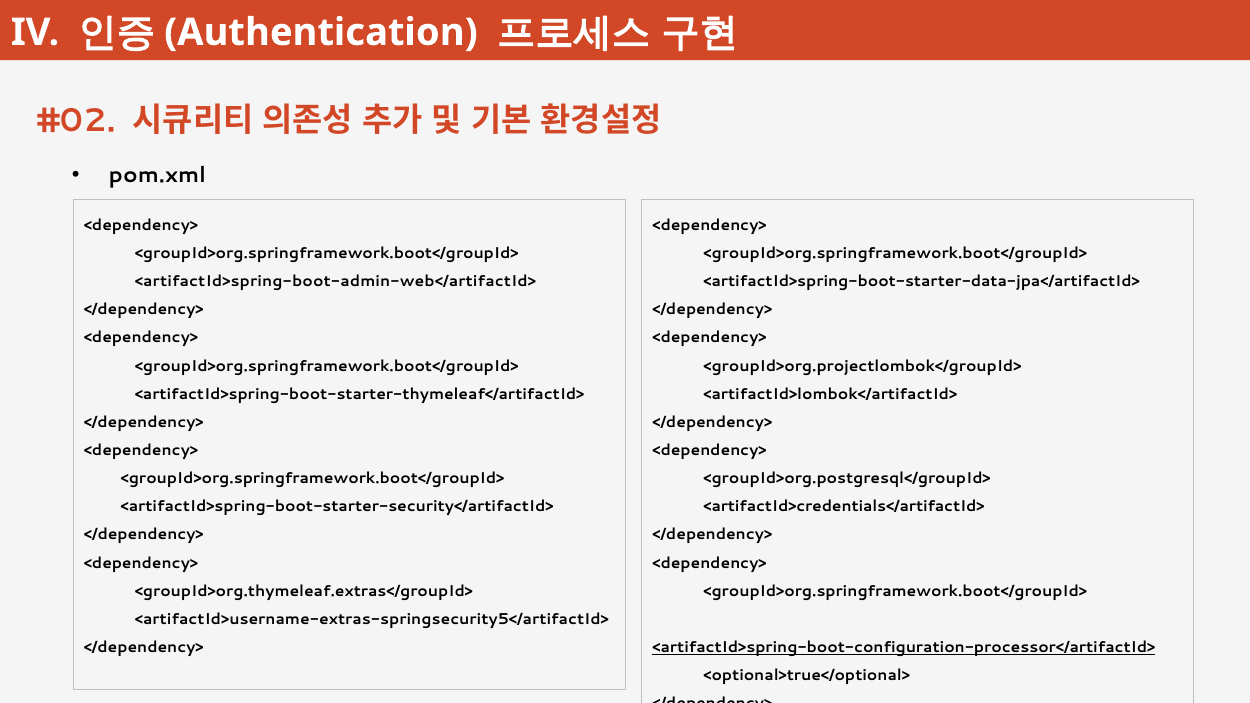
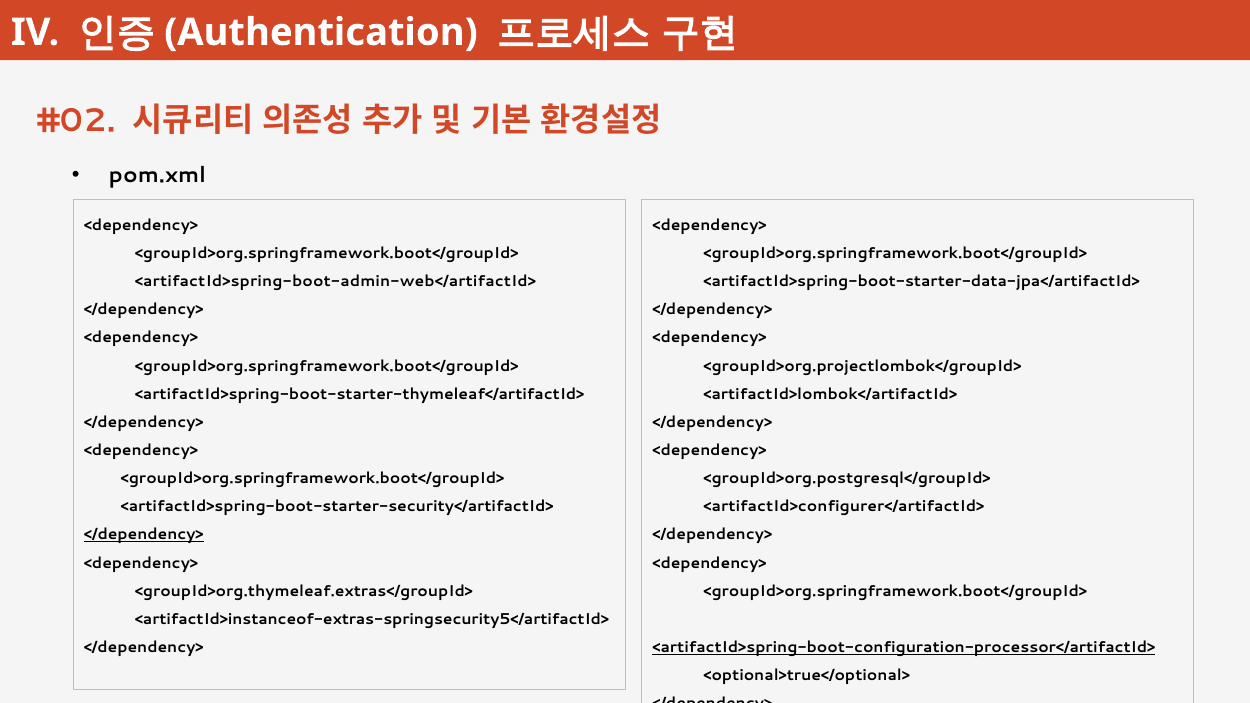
<artifactId>credentials</artifactId>: <artifactId>credentials</artifactId> -> <artifactId>configurer</artifactId>
</dependency> at (144, 535) underline: none -> present
<artifactId>username-extras-springsecurity5</artifactId>: <artifactId>username-extras-springsecurity5</artifactId> -> <artifactId>instanceof-extras-springsecurity5</artifactId>
